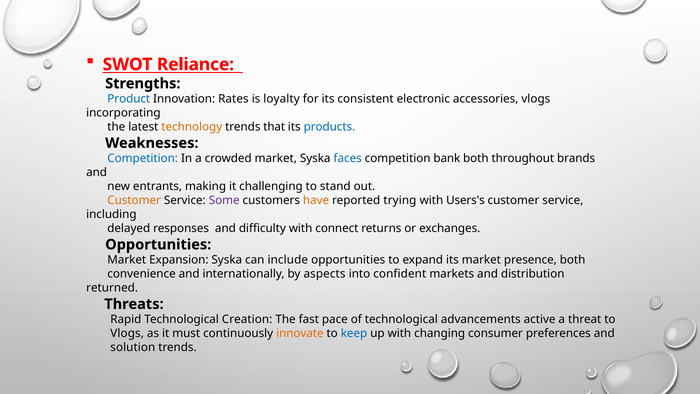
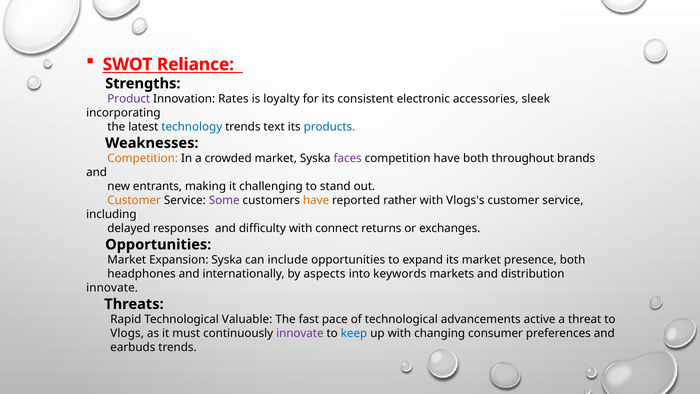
Product colour: blue -> purple
accessories vlogs: vlogs -> sleek
technology colour: orange -> blue
that: that -> text
Competition at (143, 158) colour: blue -> orange
faces colour: blue -> purple
competition bank: bank -> have
trying: trying -> rather
Users's: Users's -> Vlogs's
convenience: convenience -> headphones
confident: confident -> keywords
returned at (112, 288): returned -> innovate
Creation: Creation -> Valuable
innovate at (300, 333) colour: orange -> purple
solution: solution -> earbuds
